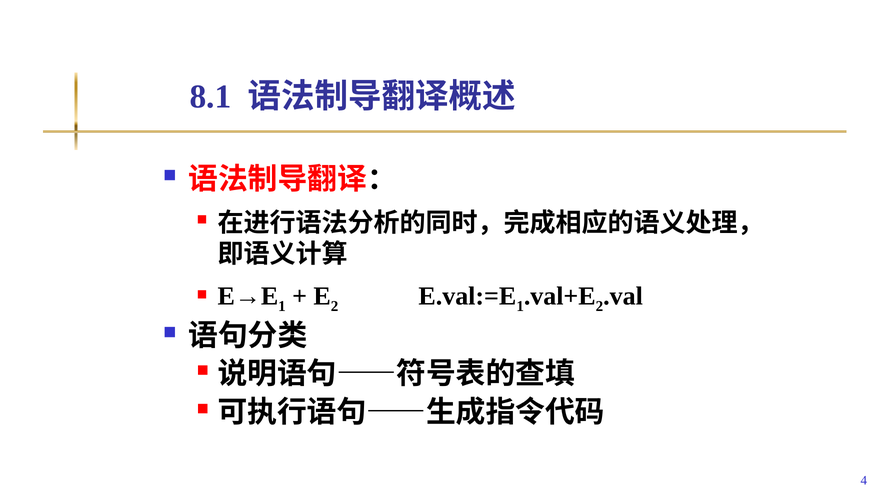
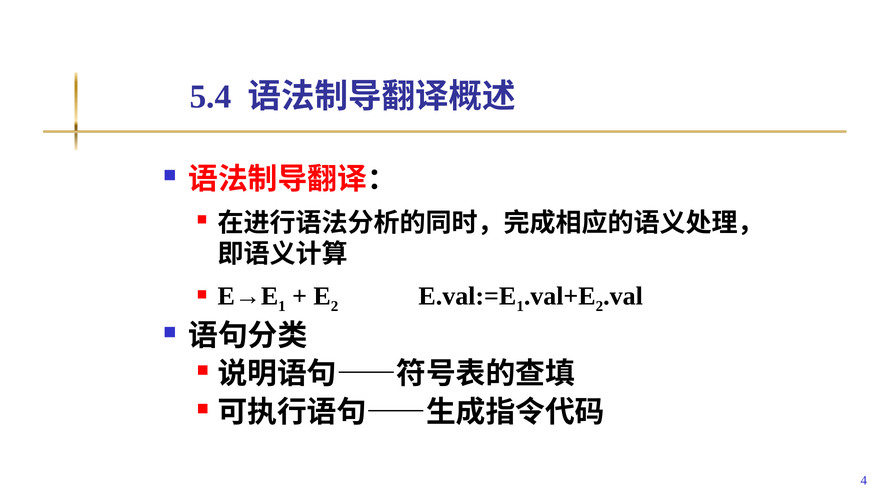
8.1: 8.1 -> 5.4
